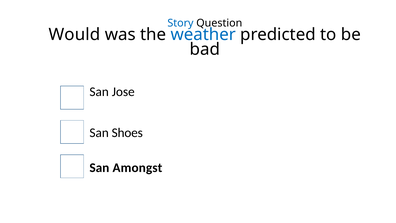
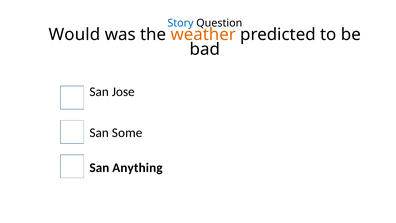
weather colour: blue -> orange
Shoes: Shoes -> Some
Amongst: Amongst -> Anything
